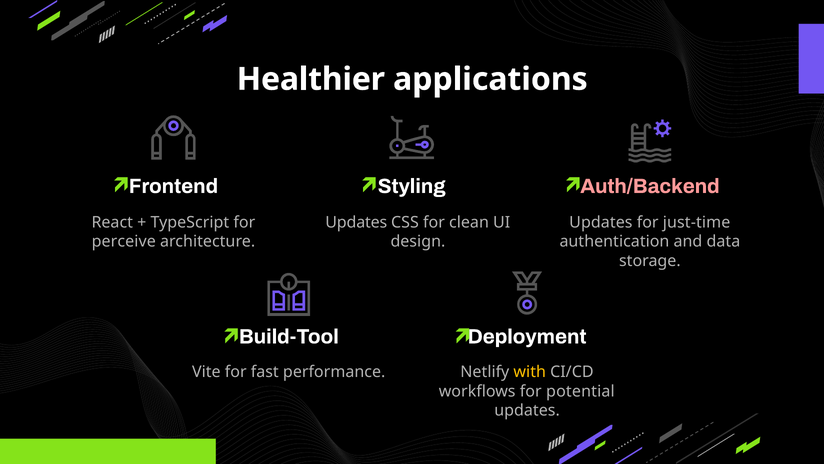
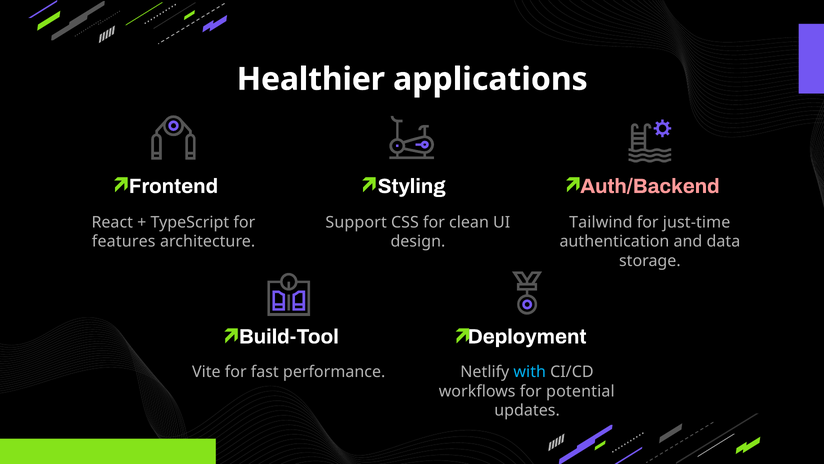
Updates at (356, 222): Updates -> Support
Updates at (601, 222): Updates -> Tailwind
perceive: perceive -> features
with colour: yellow -> light blue
